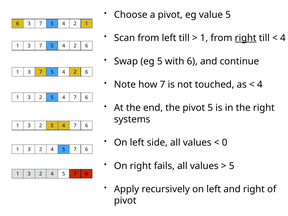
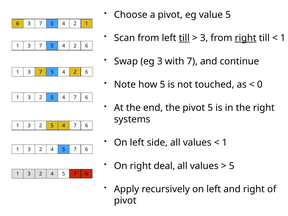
till at (184, 38) underline: none -> present
1 at (204, 38): 1 -> 3
4 at (283, 38): 4 -> 1
eg 5: 5 -> 3
with 6: 6 -> 7
how 7: 7 -> 5
4 at (260, 85): 4 -> 0
0 at (225, 143): 0 -> 1
fails: fails -> deal
